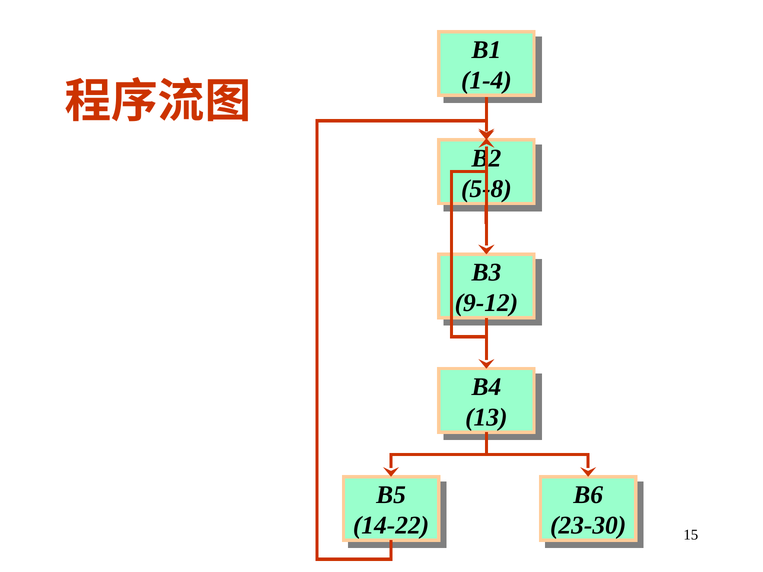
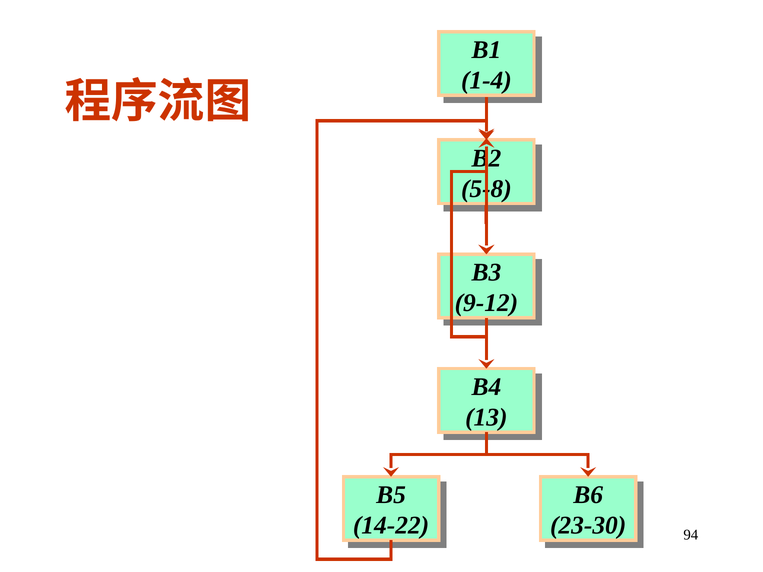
15: 15 -> 94
